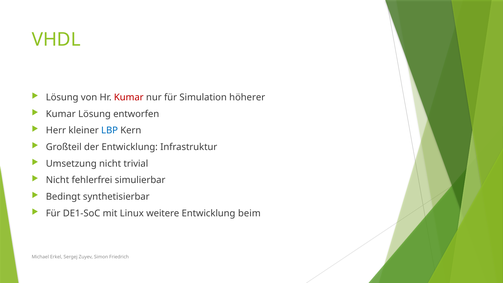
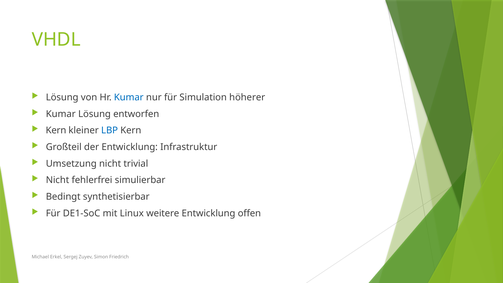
Kumar at (129, 97) colour: red -> blue
Herr at (56, 130): Herr -> Kern
beim: beim -> offen
